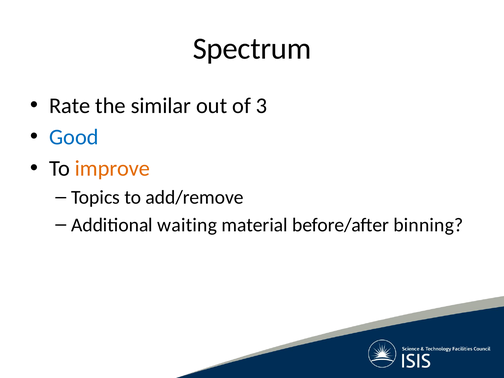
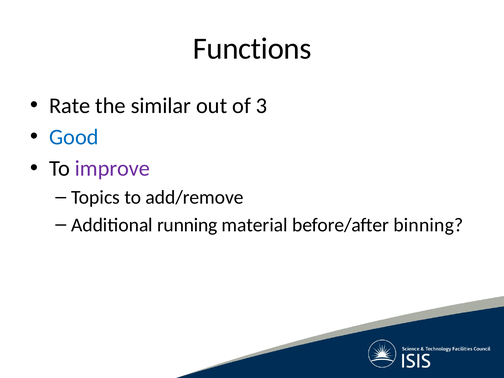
Spectrum: Spectrum -> Functions
improve colour: orange -> purple
waiting: waiting -> running
